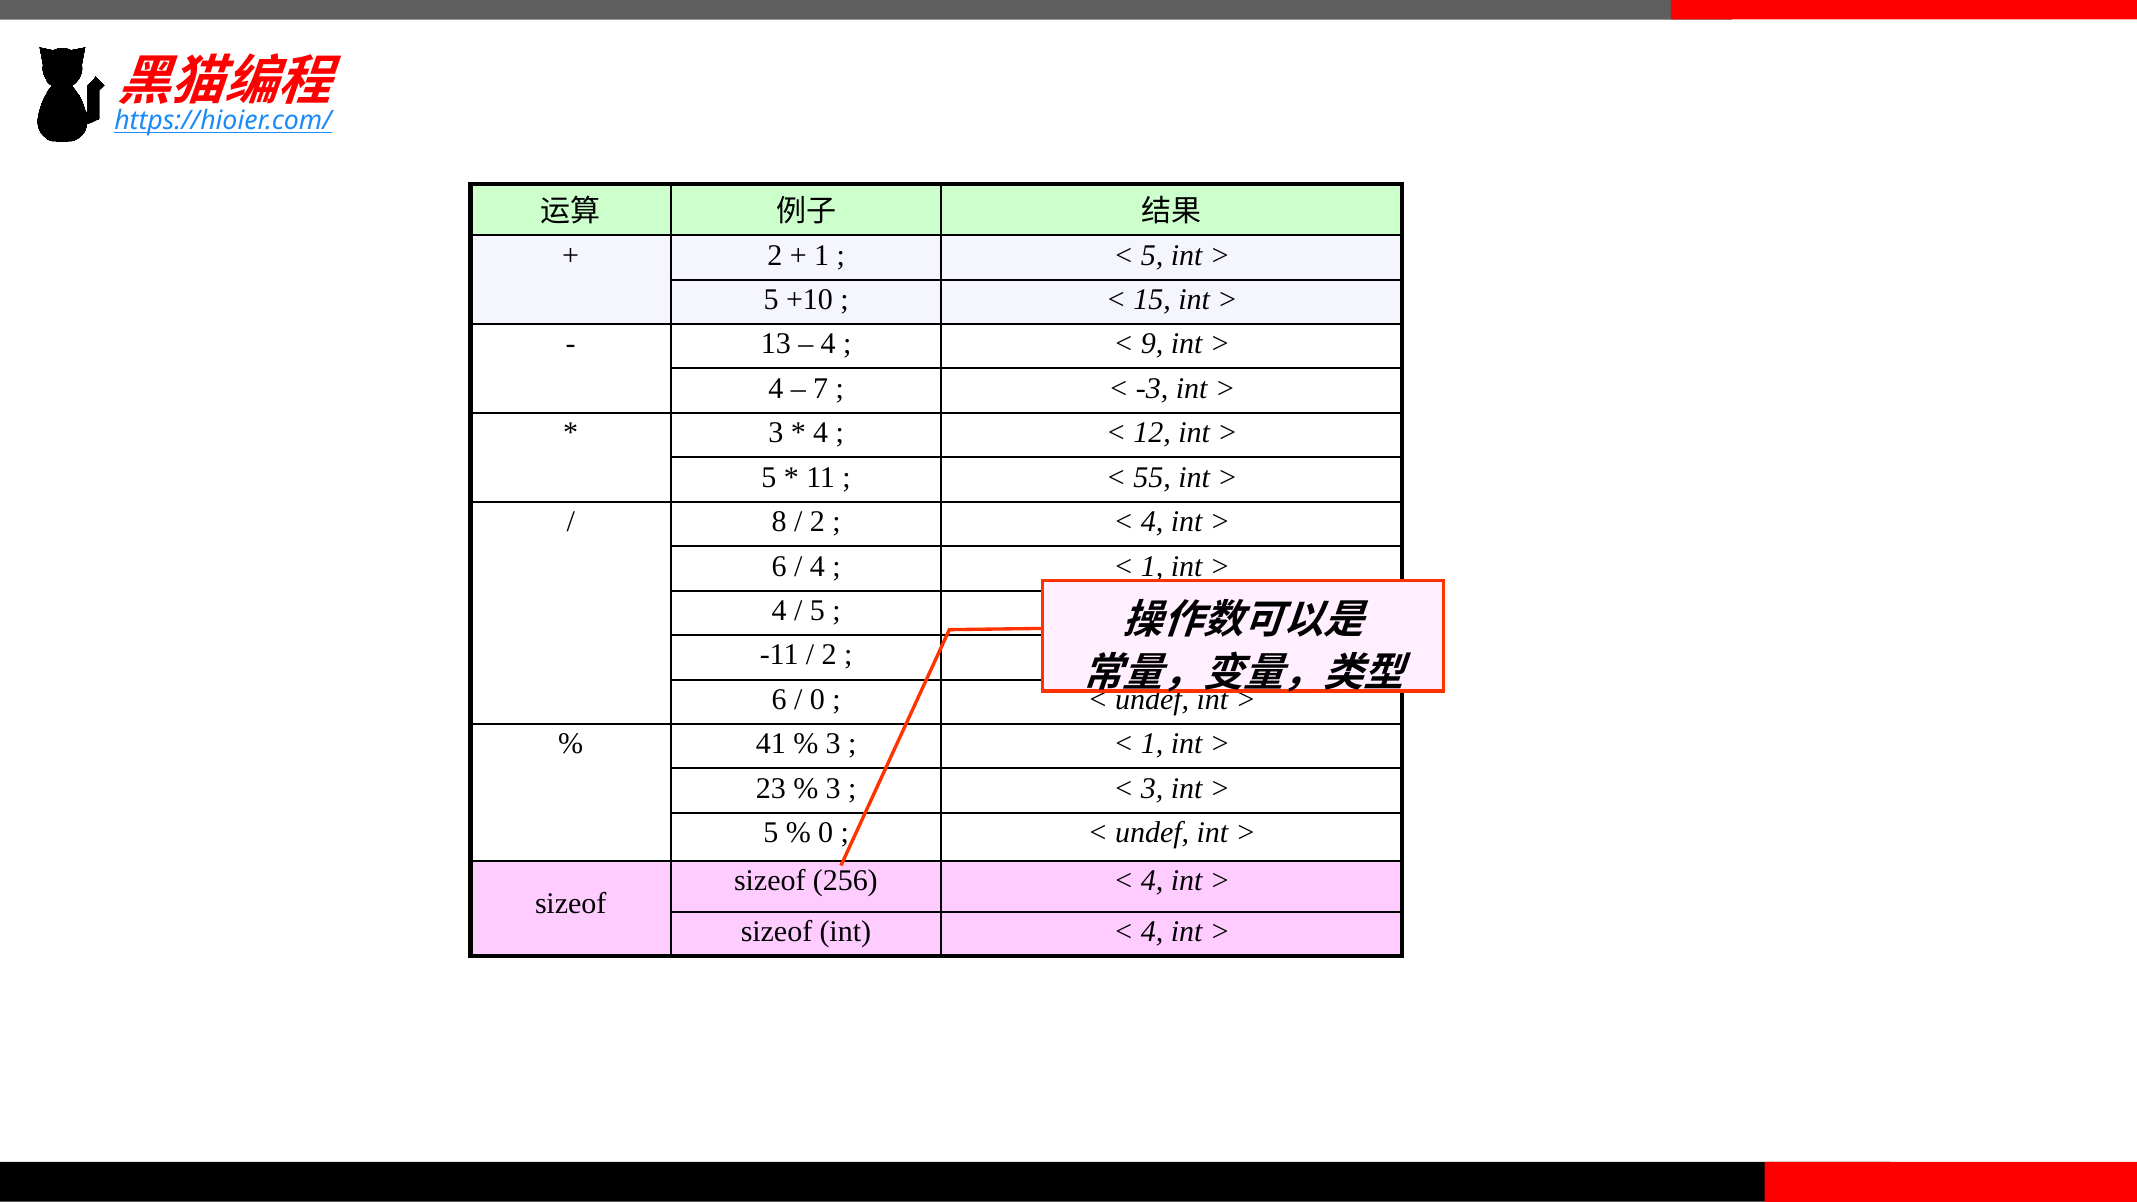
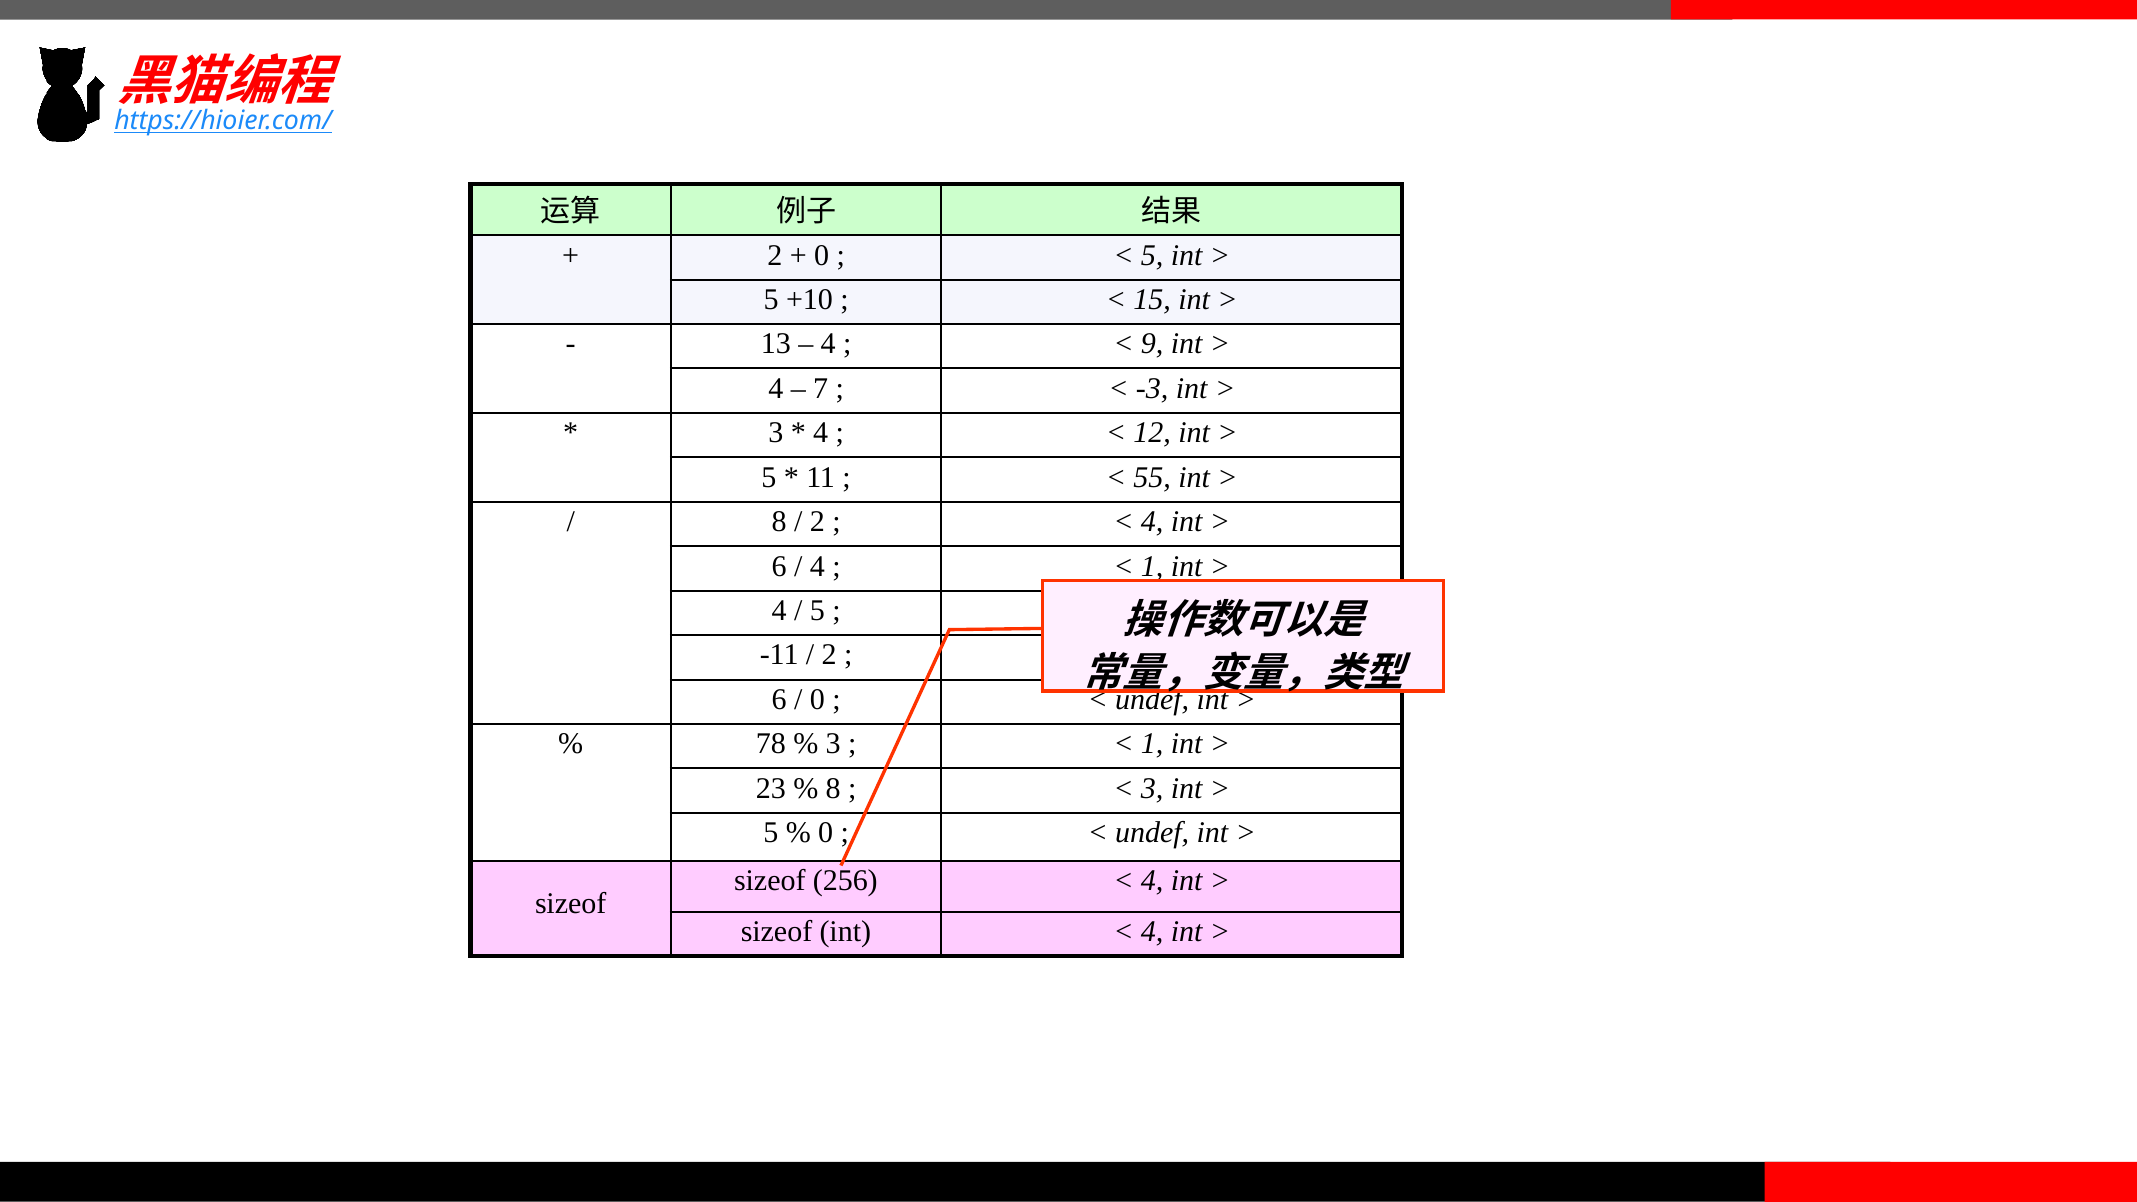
1 at (822, 255): 1 -> 0
41: 41 -> 78
3 at (833, 788): 3 -> 8
